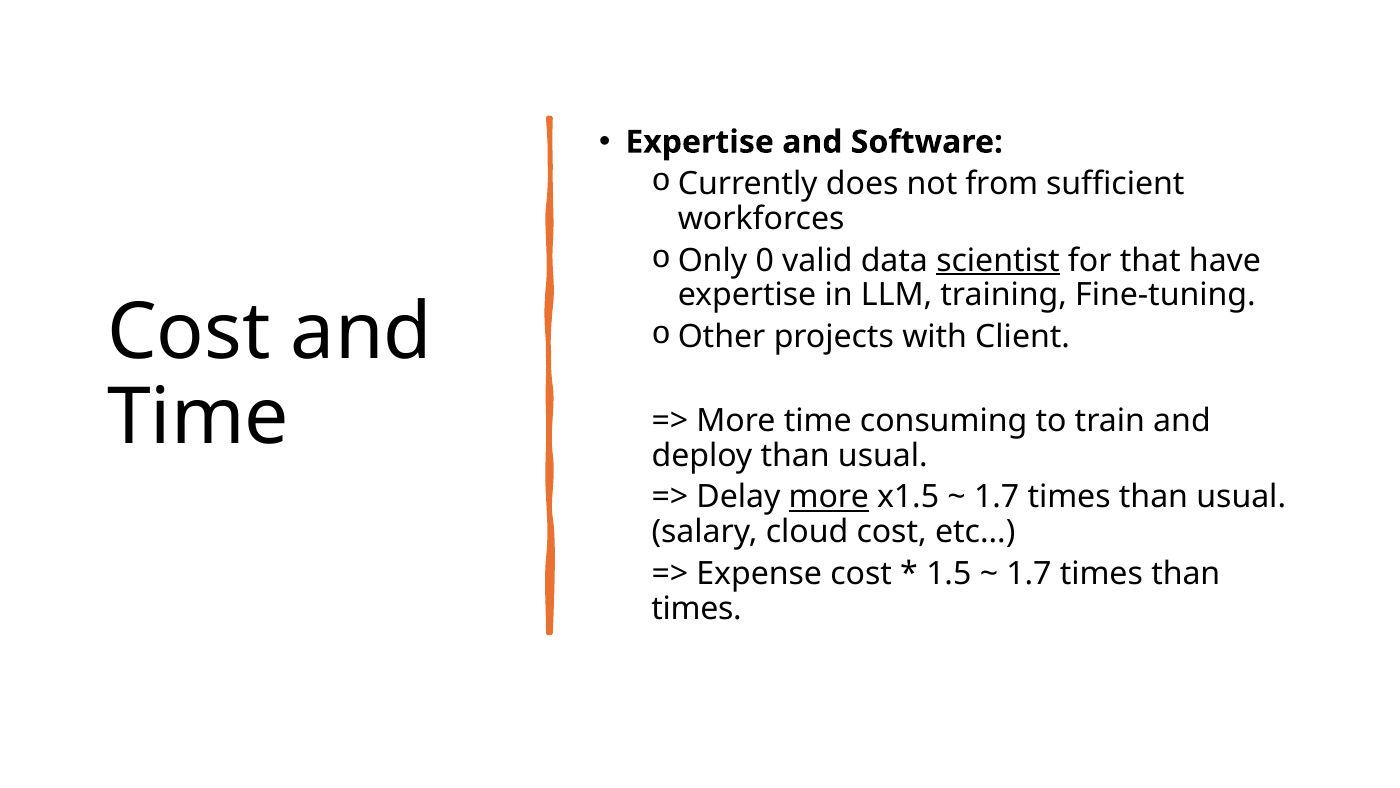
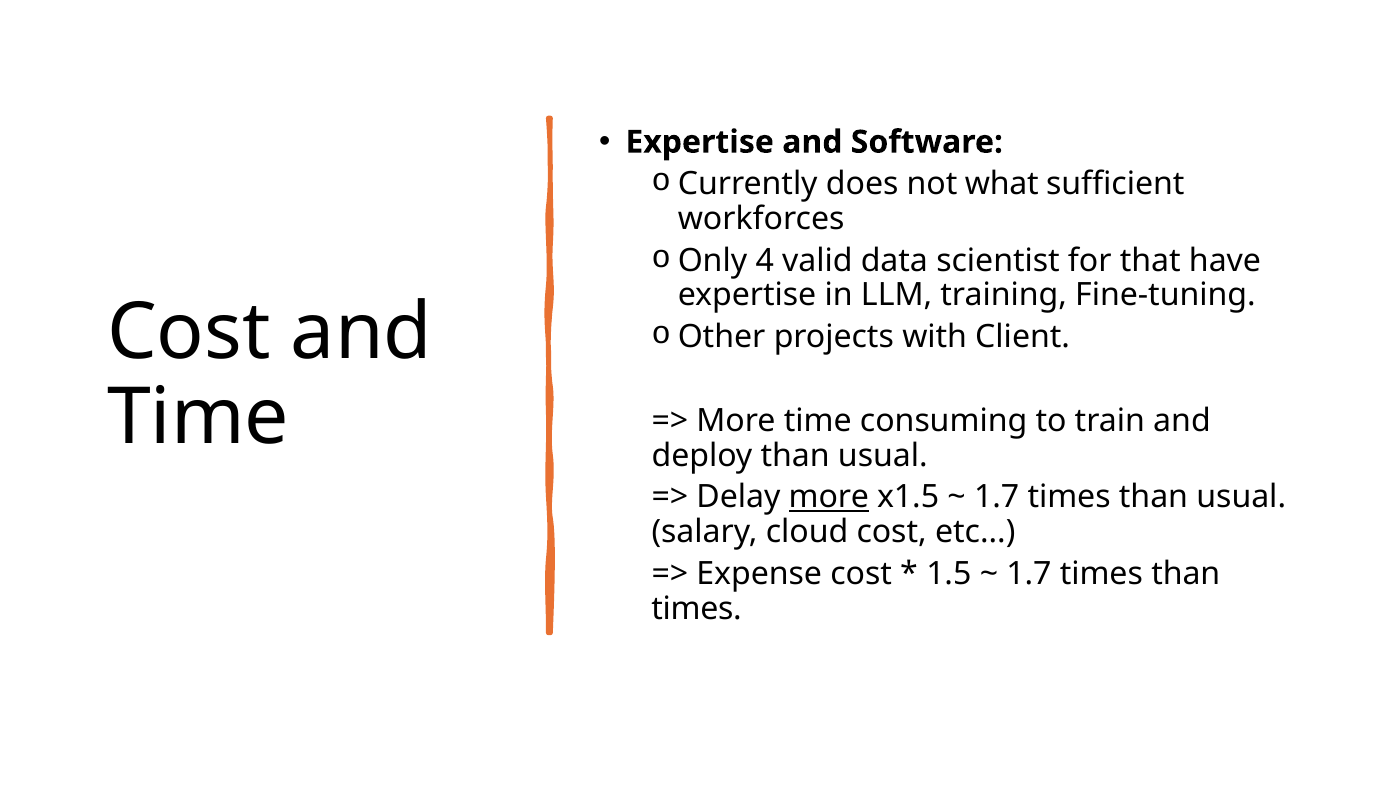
from: from -> what
0: 0 -> 4
scientist underline: present -> none
